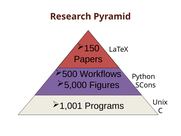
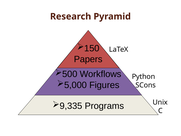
1,001: 1,001 -> 9,335
